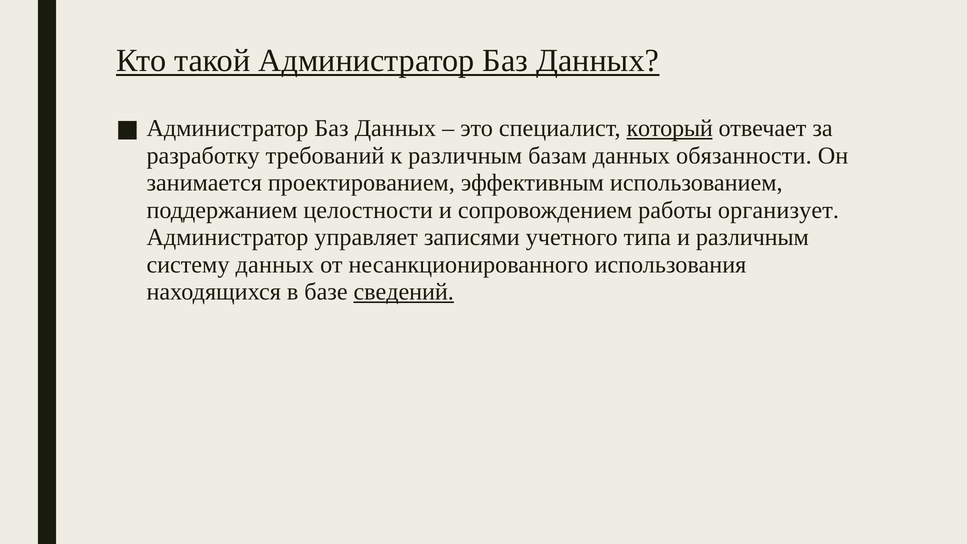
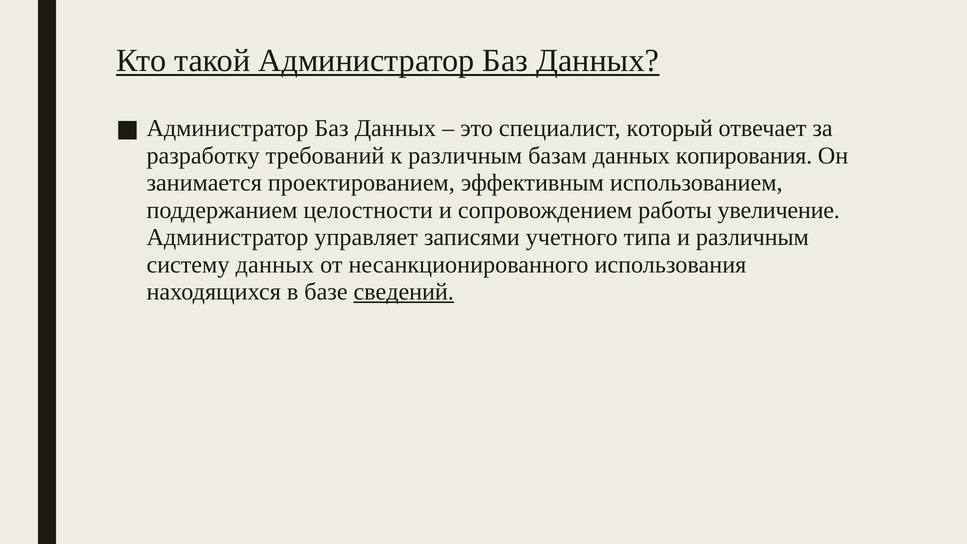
который underline: present -> none
обязанности: обязанности -> копирования
организует: организует -> увеличение
